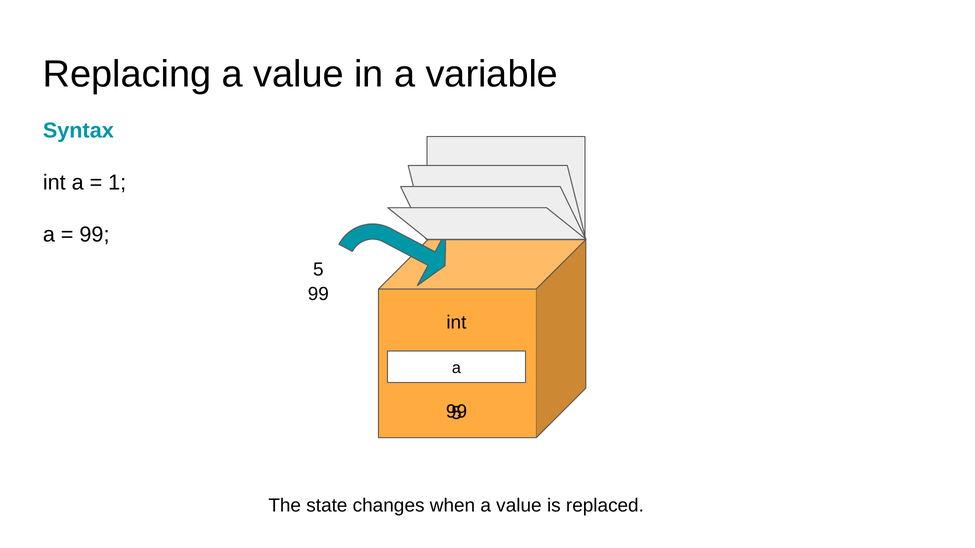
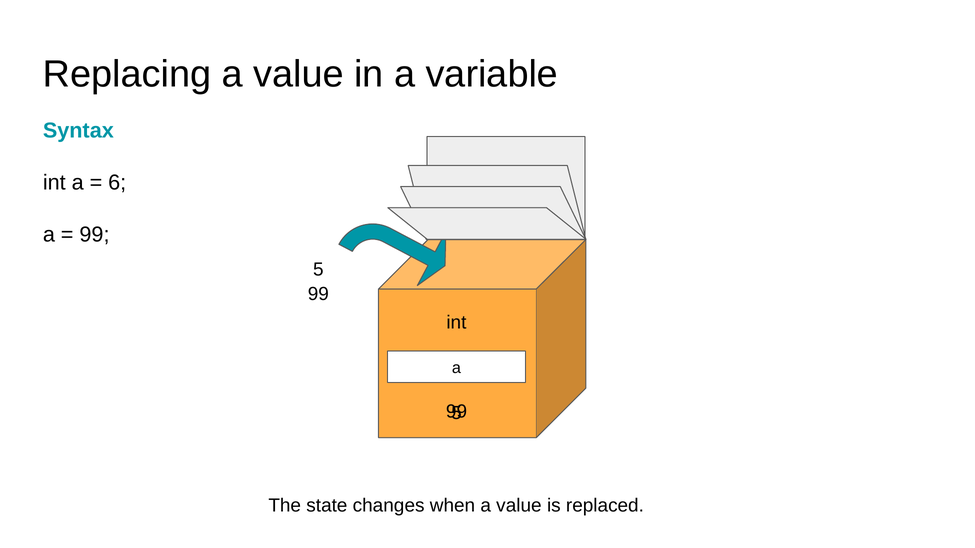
1: 1 -> 6
